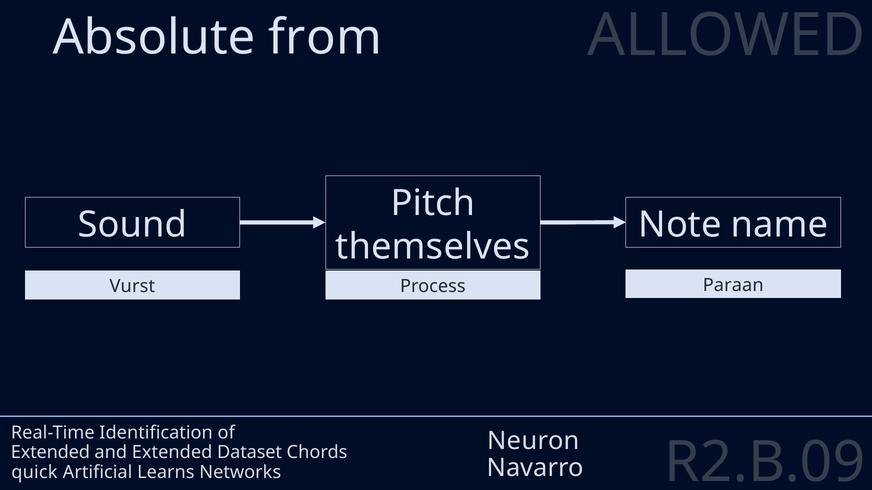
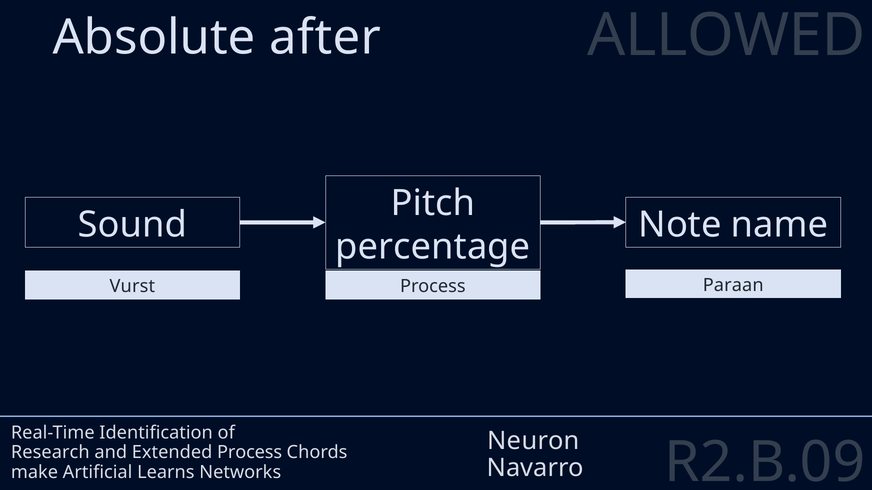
from: from -> after
themselves: themselves -> percentage
Extended at (50, 453): Extended -> Research
Extended Dataset: Dataset -> Process
quick: quick -> make
